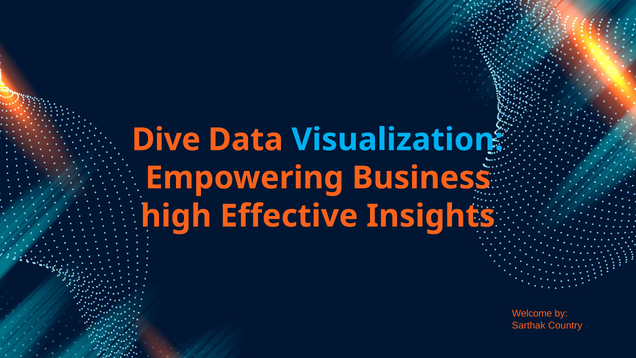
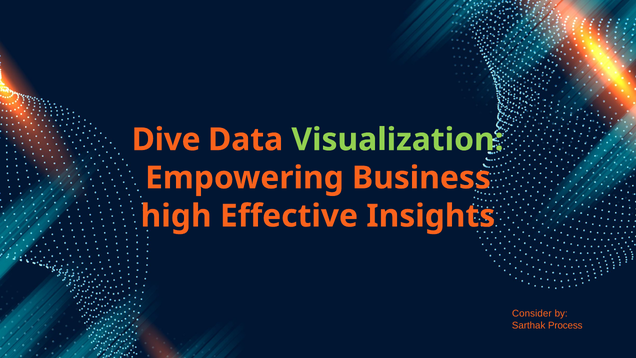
Visualization colour: light blue -> light green
Welcome: Welcome -> Consider
Country: Country -> Process
